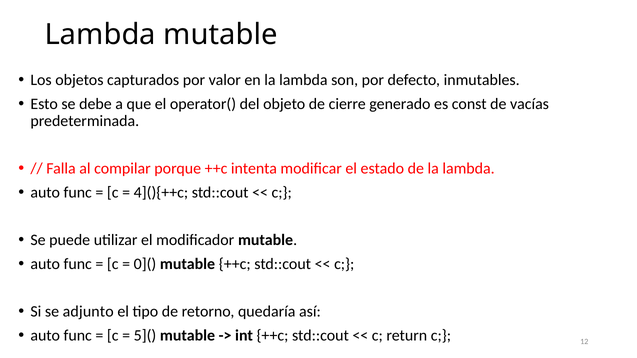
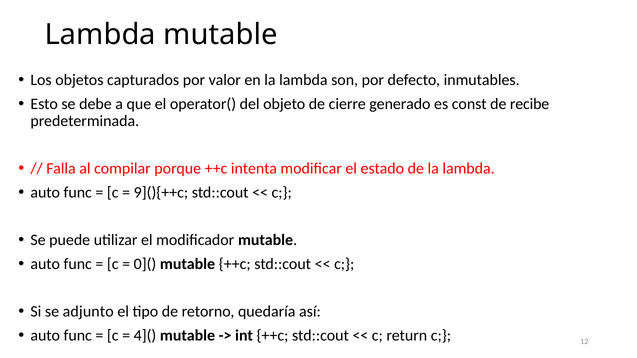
vacías: vacías -> recibe
4](){++c: 4](){++c -> 9](){++c
5](: 5]( -> 4](
